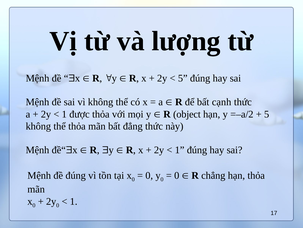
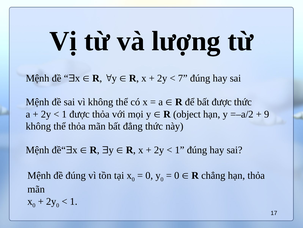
5 at (183, 78): 5 -> 7
bất cạnh: cạnh -> được
5 at (267, 114): 5 -> 9
